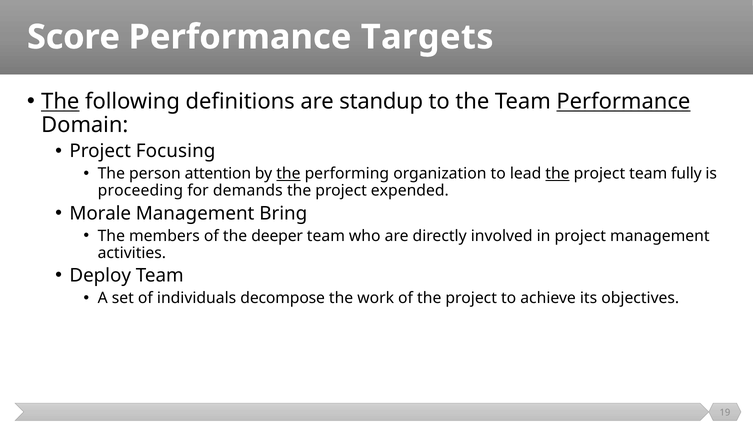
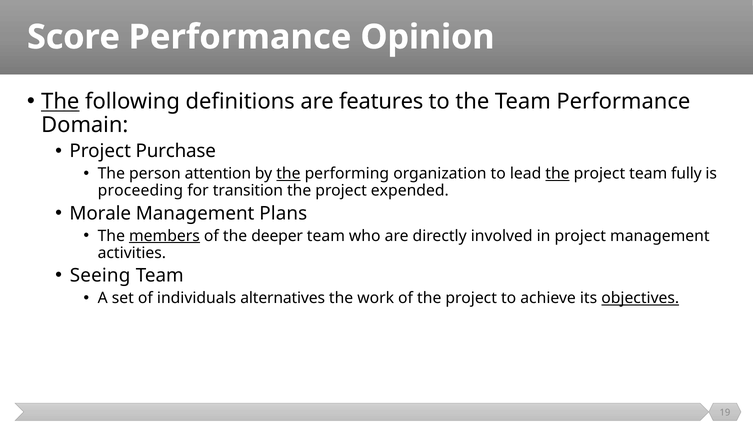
Targets: Targets -> Opinion
standup: standup -> features
Performance at (623, 101) underline: present -> none
Focusing: Focusing -> Purchase
demands: demands -> transition
Bring: Bring -> Plans
members underline: none -> present
Deploy: Deploy -> Seeing
decompose: decompose -> alternatives
objectives underline: none -> present
